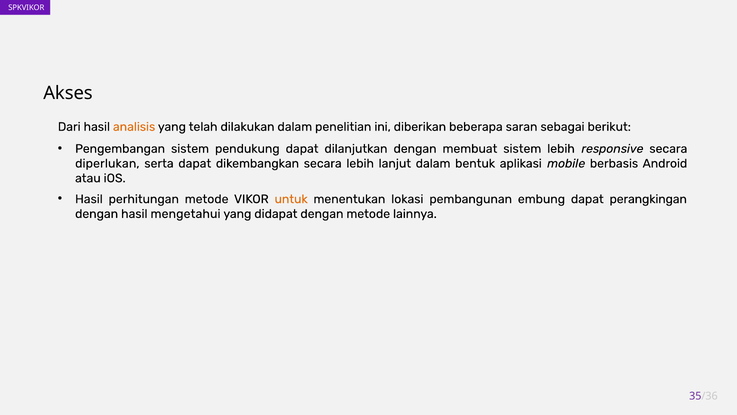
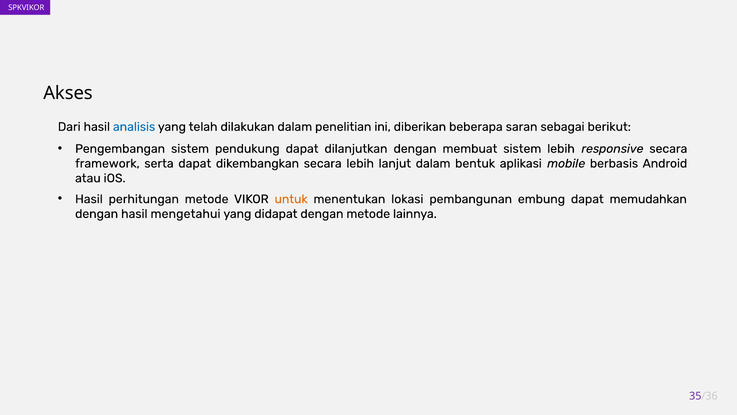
analisis colour: orange -> blue
diperlukan: diperlukan -> framework
perangkingan: perangkingan -> memudahkan
